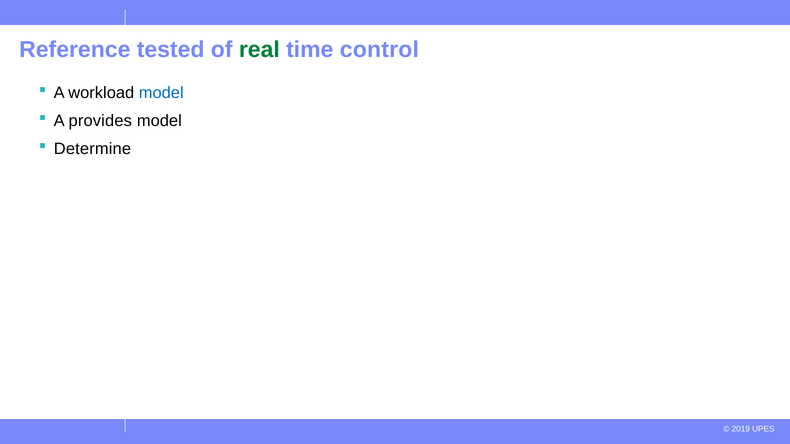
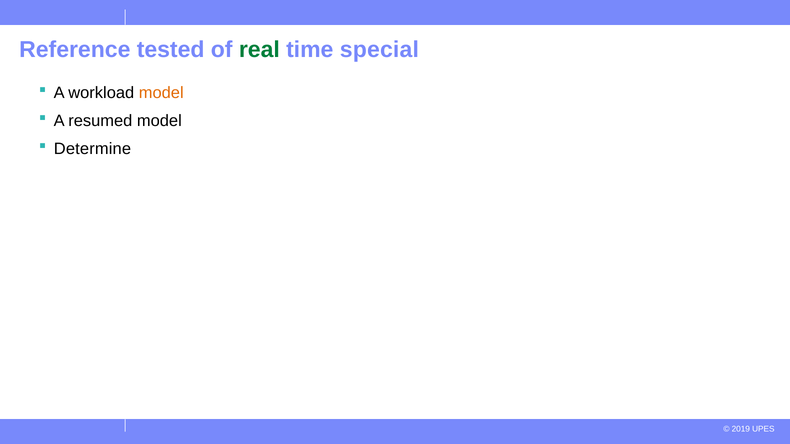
control: control -> special
model at (161, 93) colour: blue -> orange
provides: provides -> resumed
